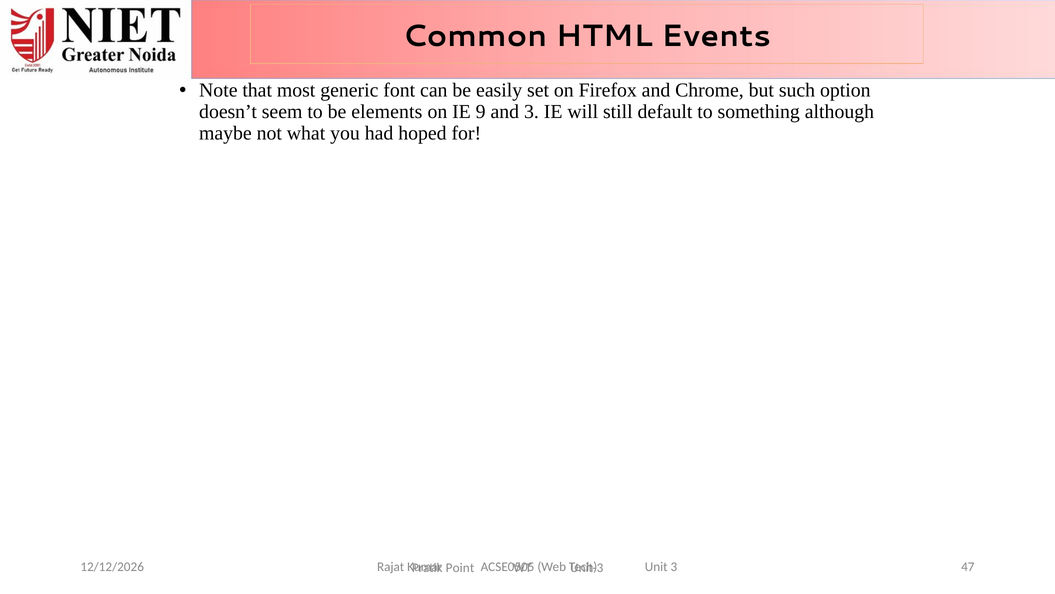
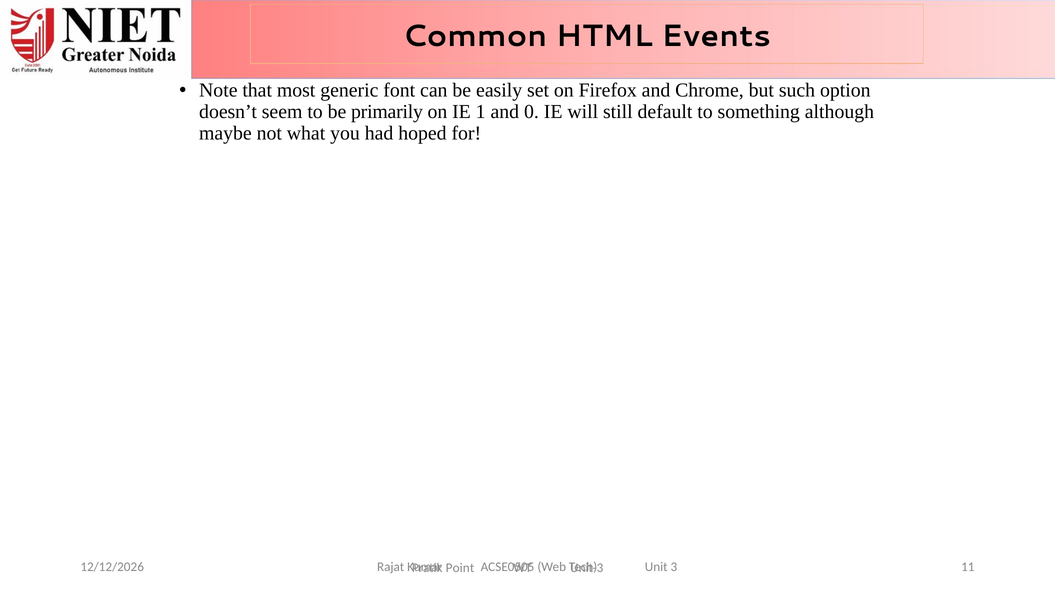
elements: elements -> primarily
9: 9 -> 1
and 3: 3 -> 0
47: 47 -> 11
